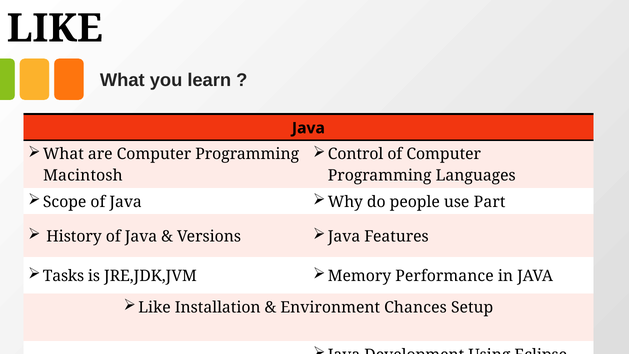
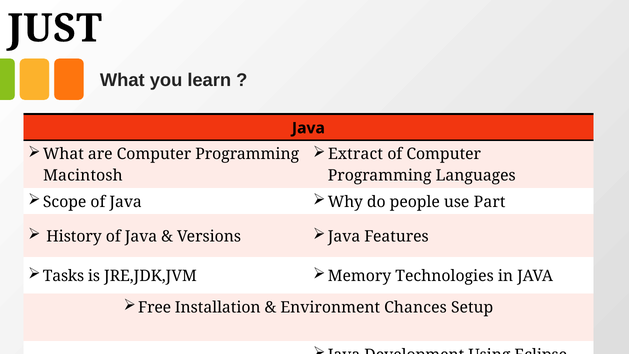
LIKE at (55, 28): LIKE -> JUST
Control: Control -> Extract
Performance: Performance -> Technologies
Like at (155, 307): Like -> Free
